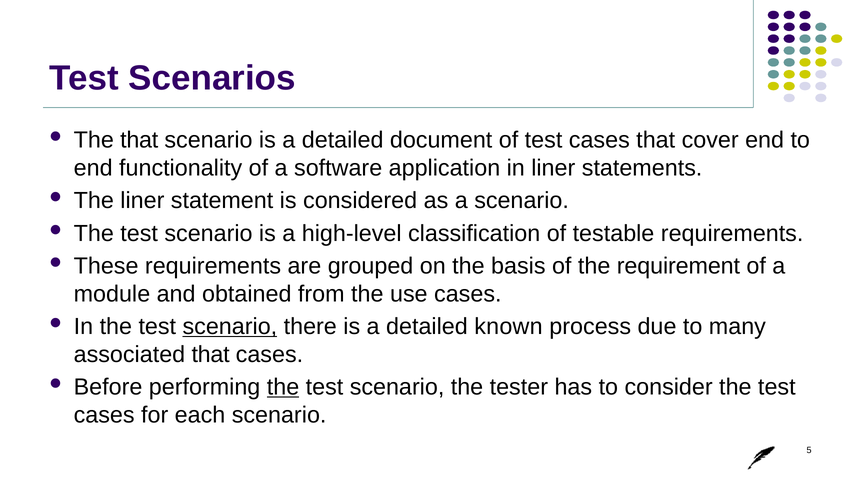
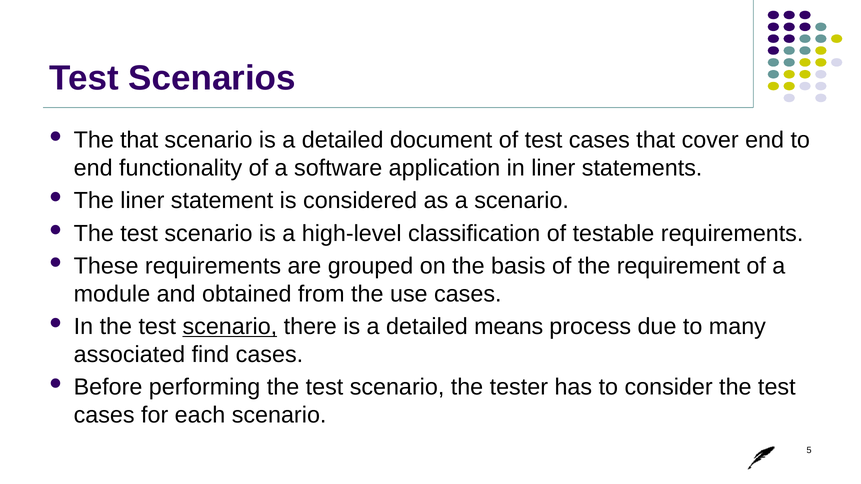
known: known -> means
associated that: that -> find
the at (283, 387) underline: present -> none
